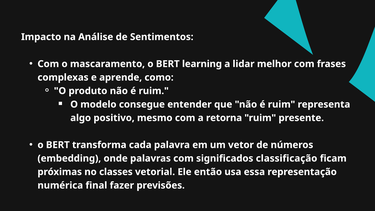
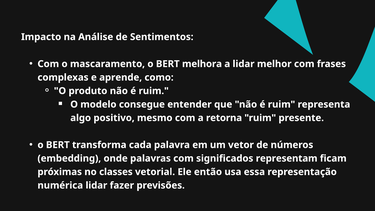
learning: learning -> melhora
classificação: classificação -> representam
numérica final: final -> lidar
